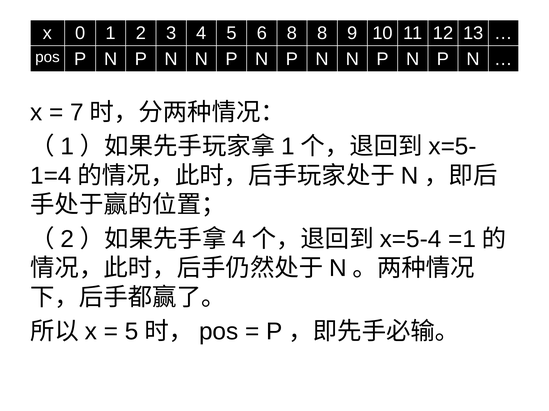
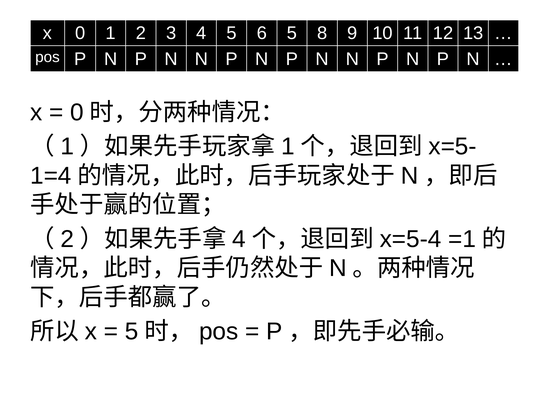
6 8: 8 -> 5
7 at (77, 113): 7 -> 0
